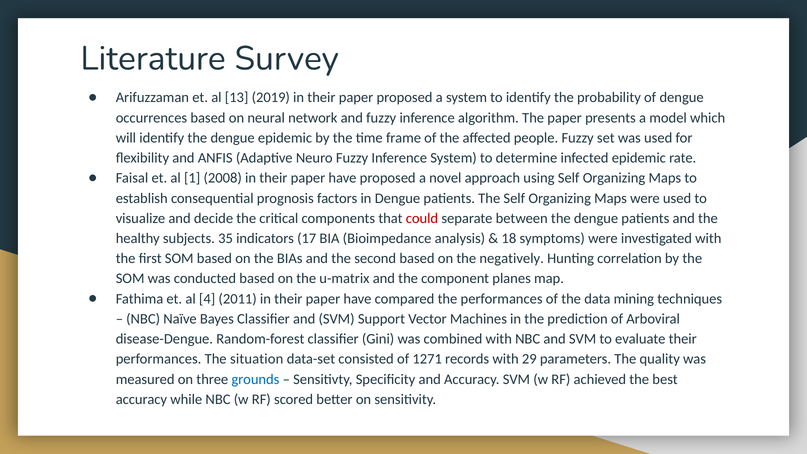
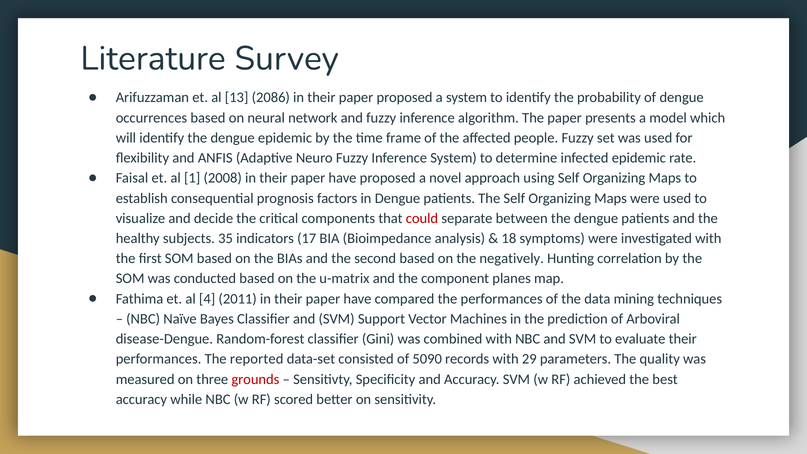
2019: 2019 -> 2086
situation: situation -> reported
1271: 1271 -> 5090
grounds colour: blue -> red
